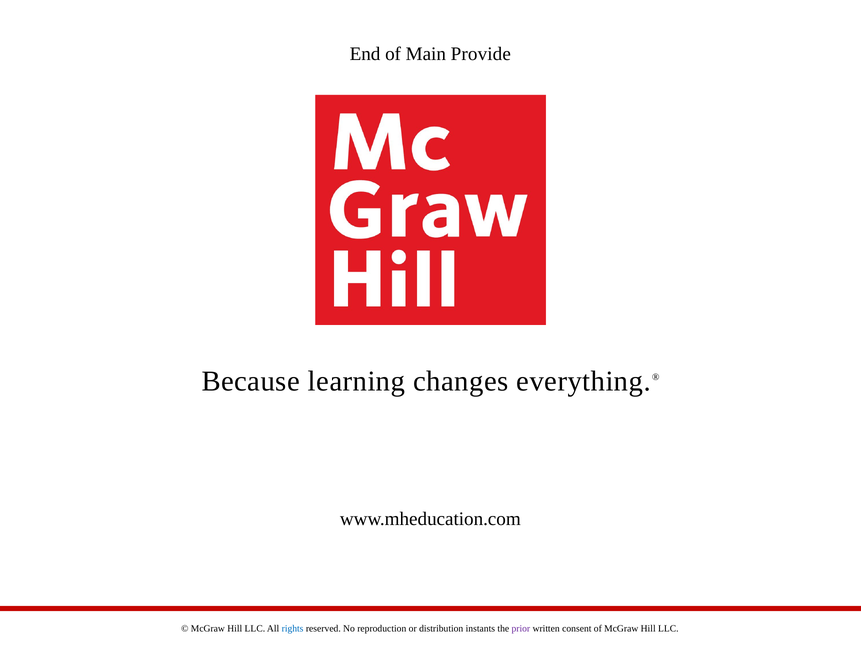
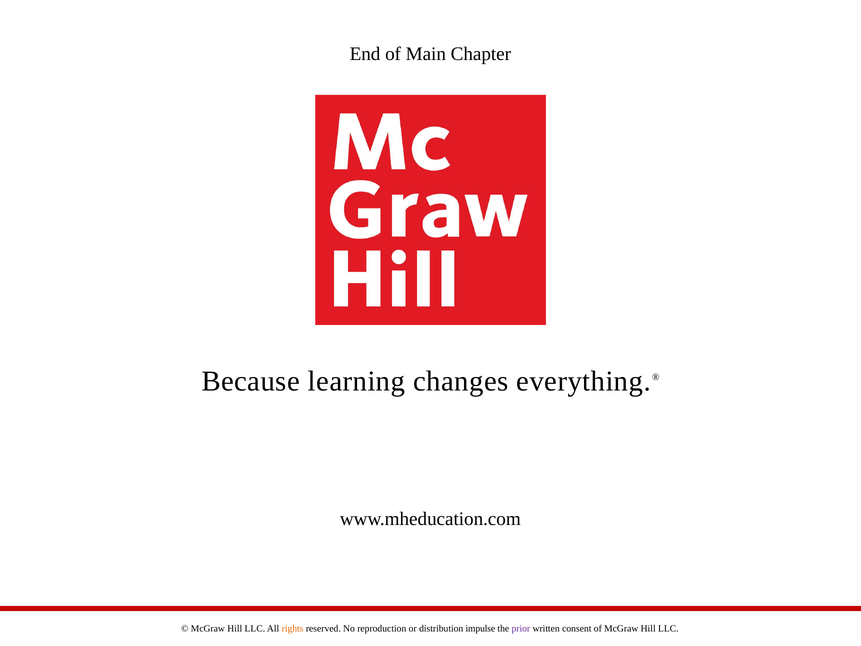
Provide: Provide -> Chapter
rights colour: blue -> orange
instants: instants -> impulse
